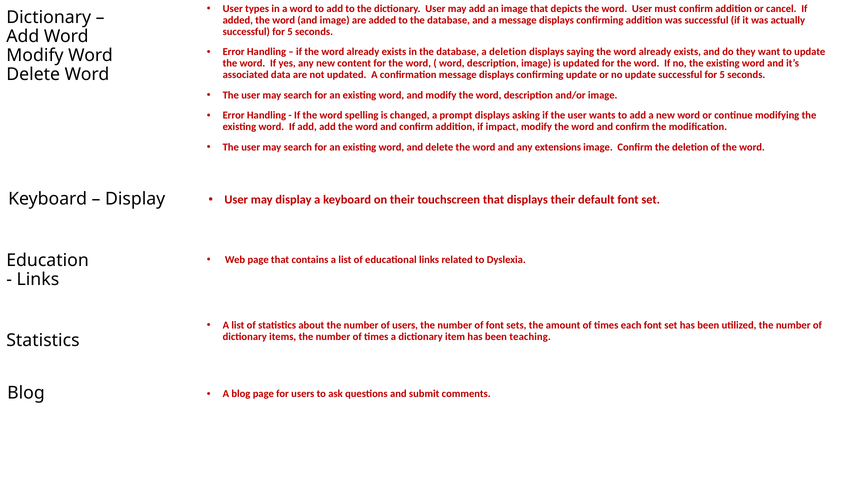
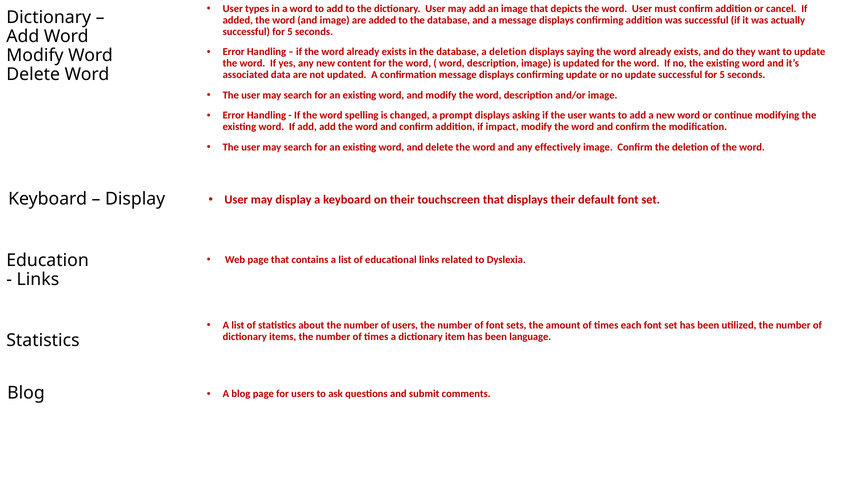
extensions: extensions -> effectively
teaching: teaching -> language
